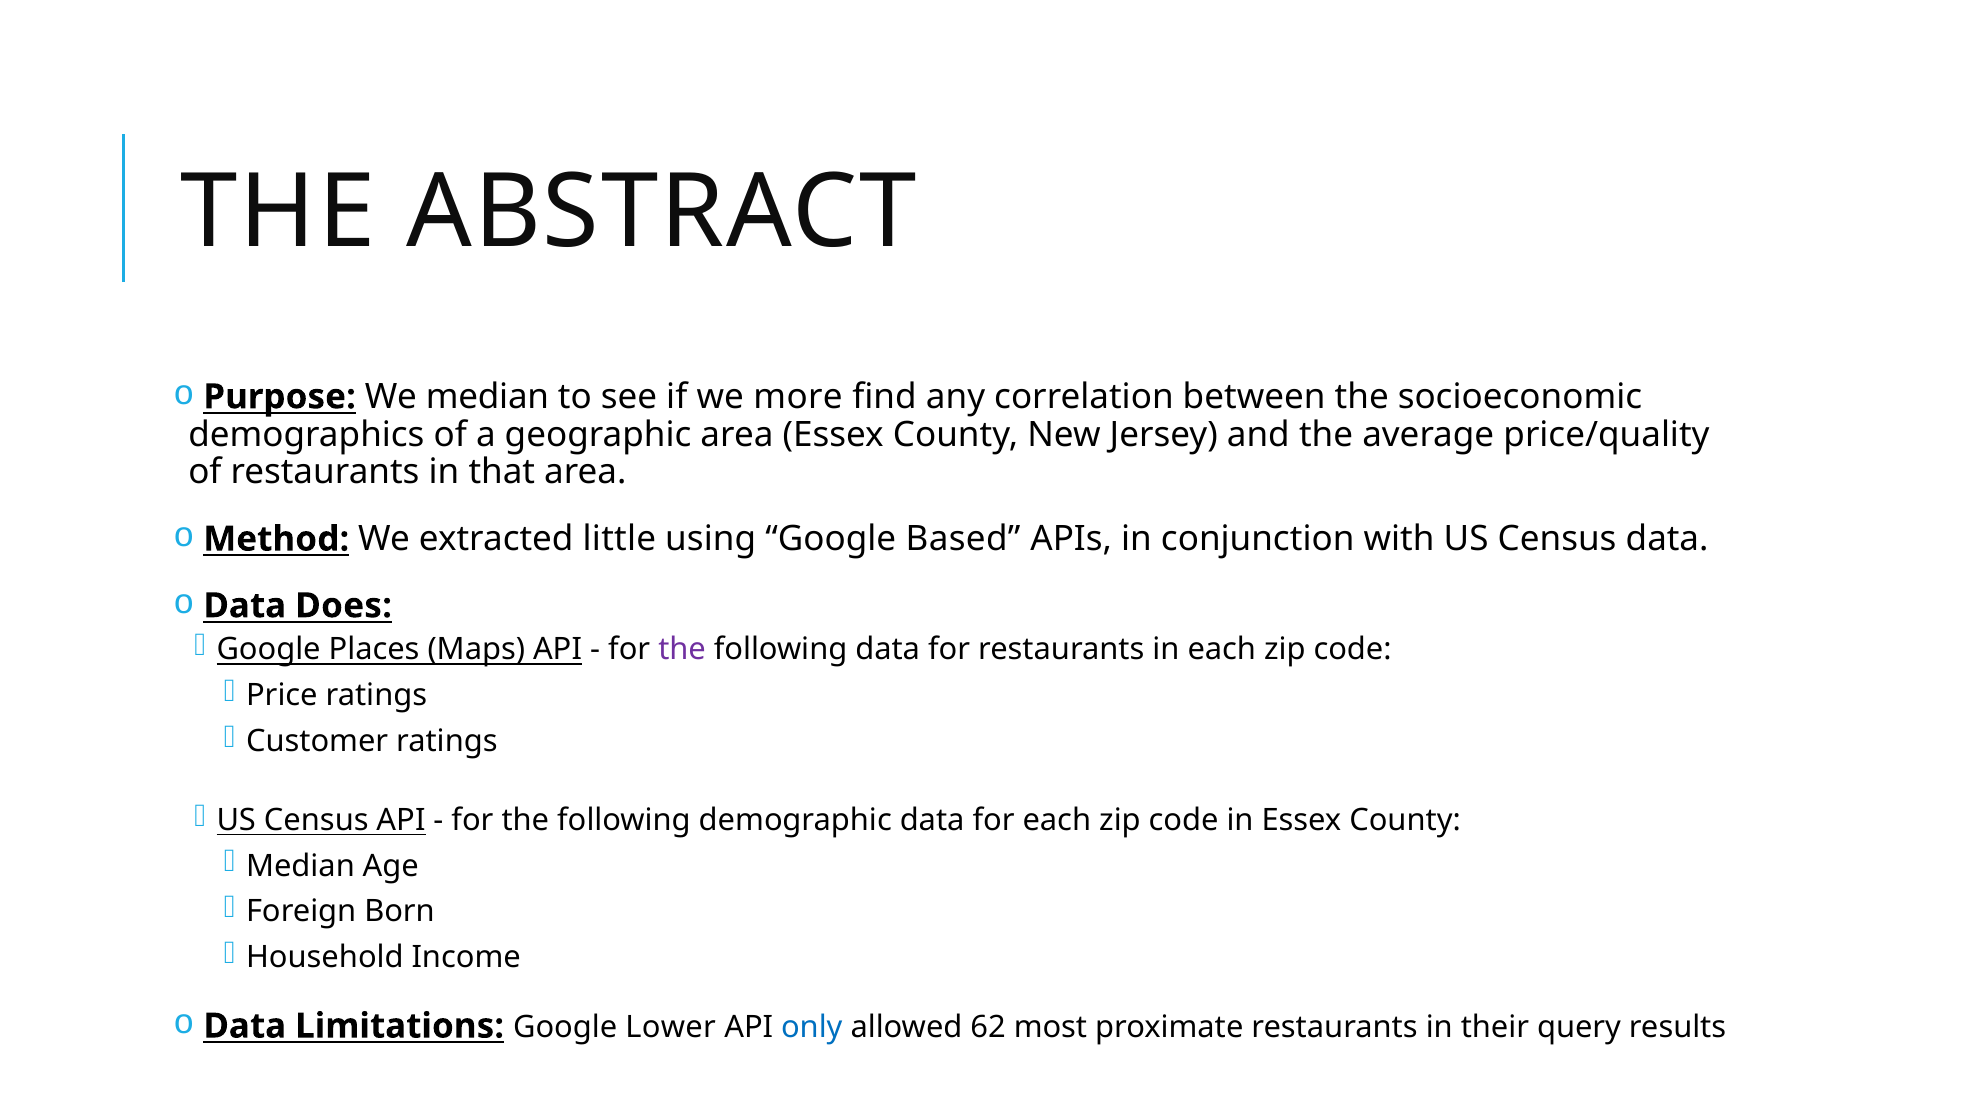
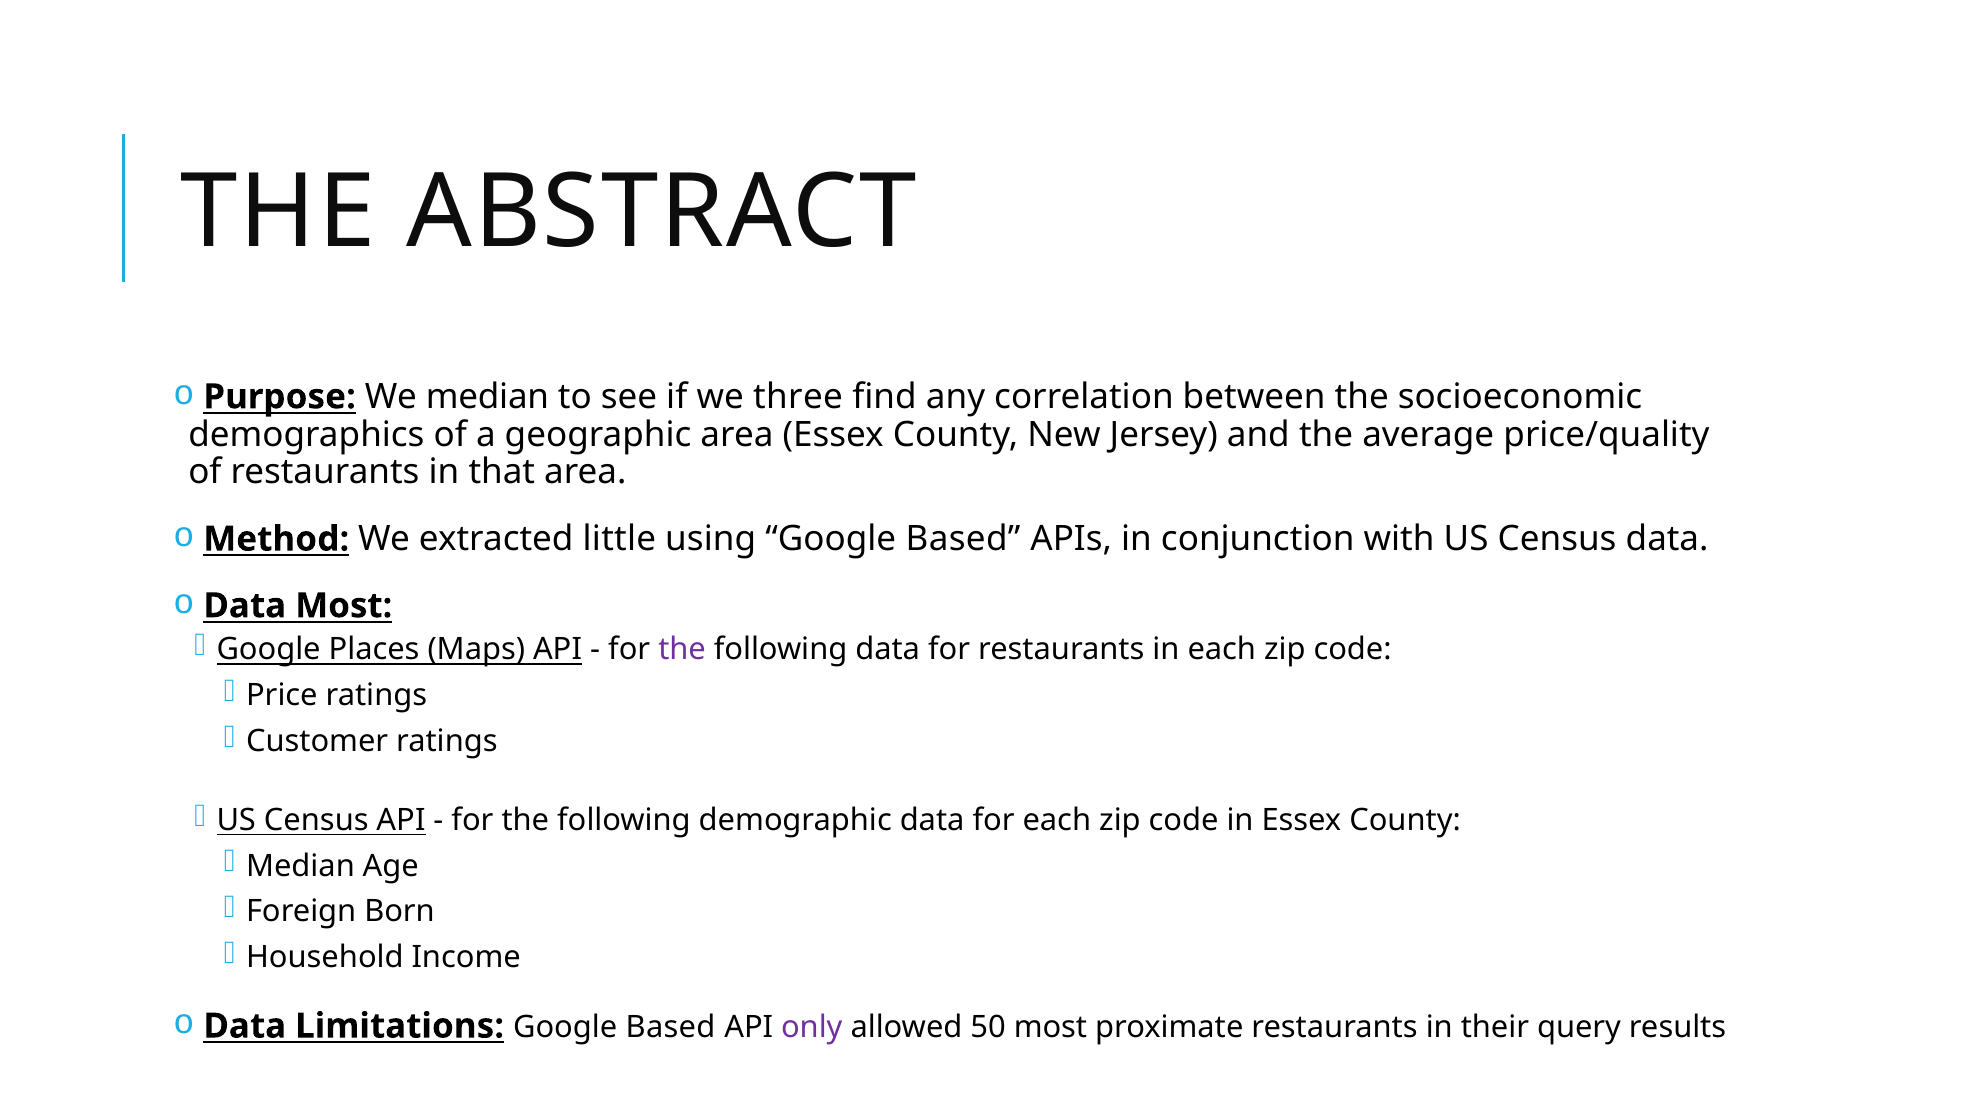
more: more -> three
Data Does: Does -> Most
Limitations Google Lower: Lower -> Based
only colour: blue -> purple
62: 62 -> 50
